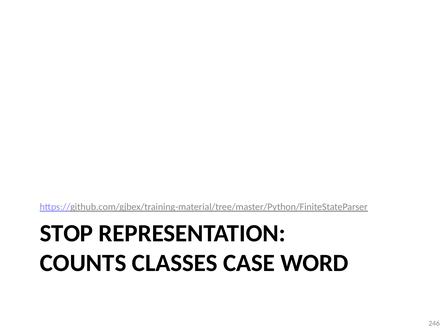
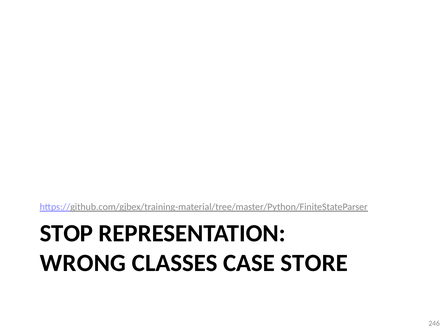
COUNTS: COUNTS -> WRONG
WORD: WORD -> STORE
